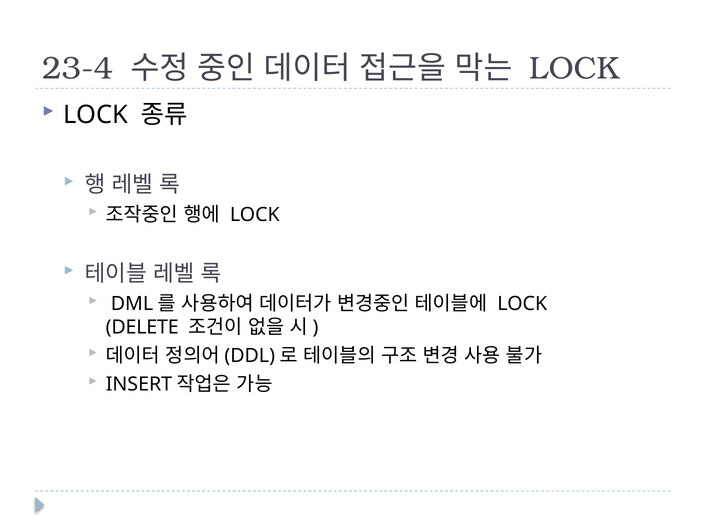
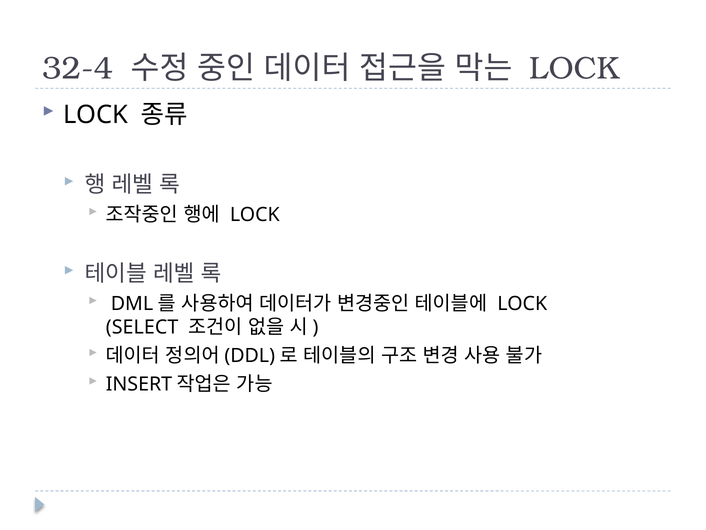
23-4: 23-4 -> 32-4
DELETE: DELETE -> SELECT
